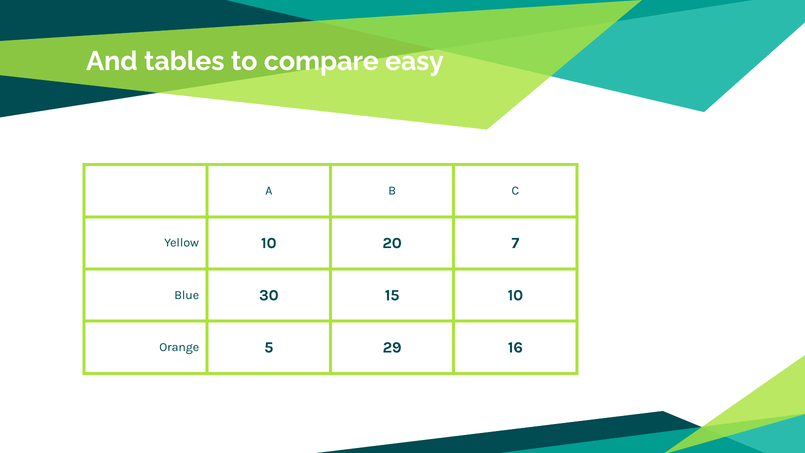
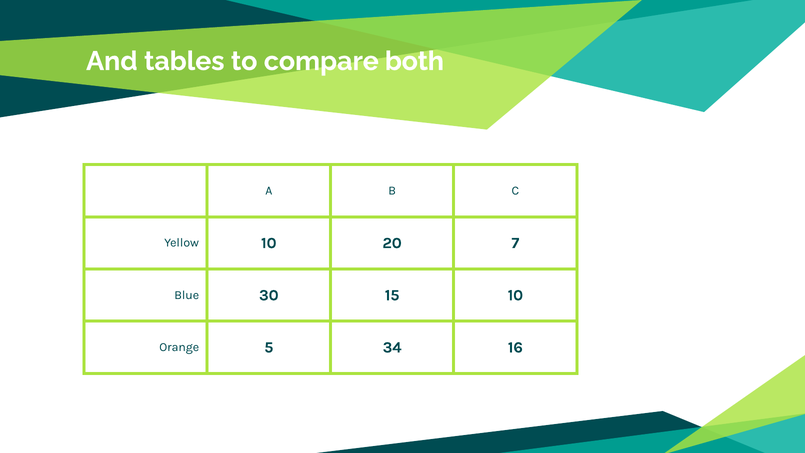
easy: easy -> both
29: 29 -> 34
